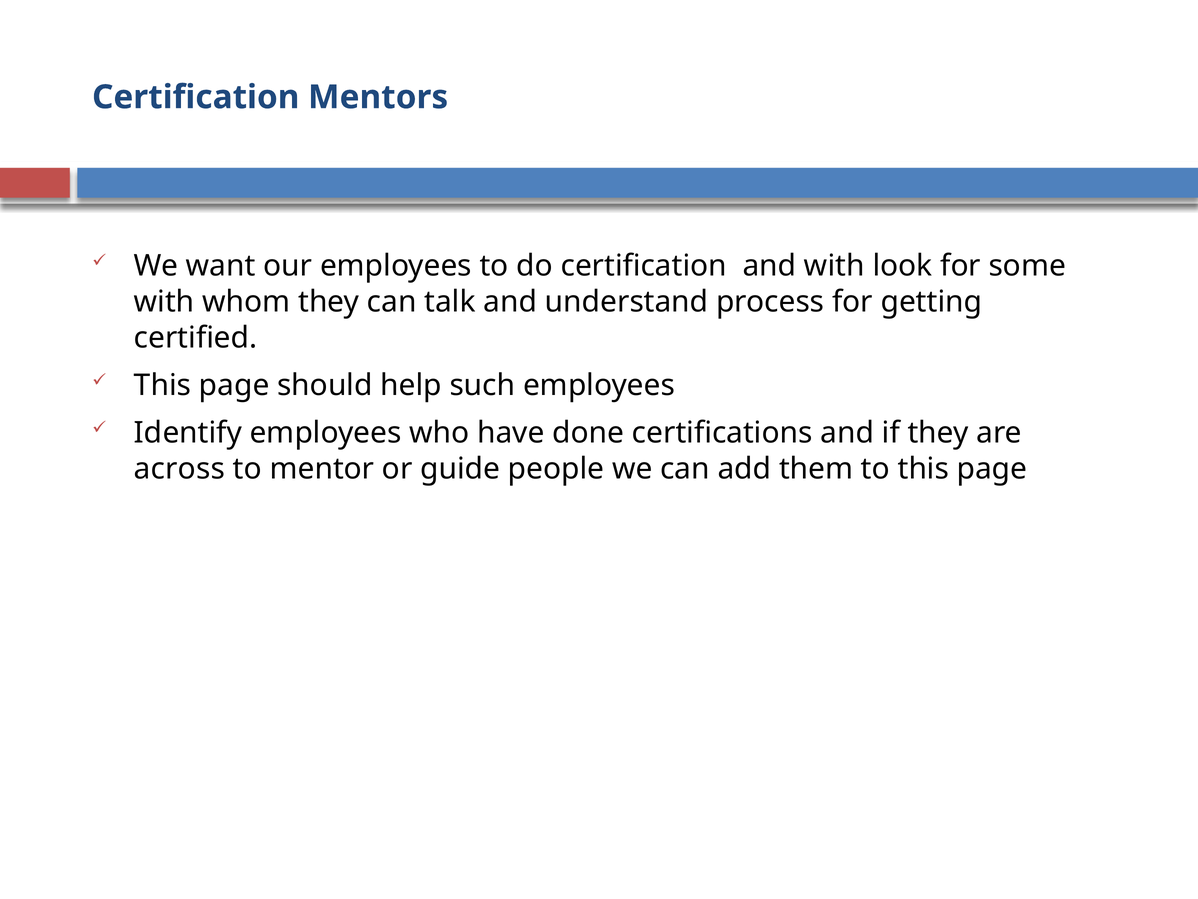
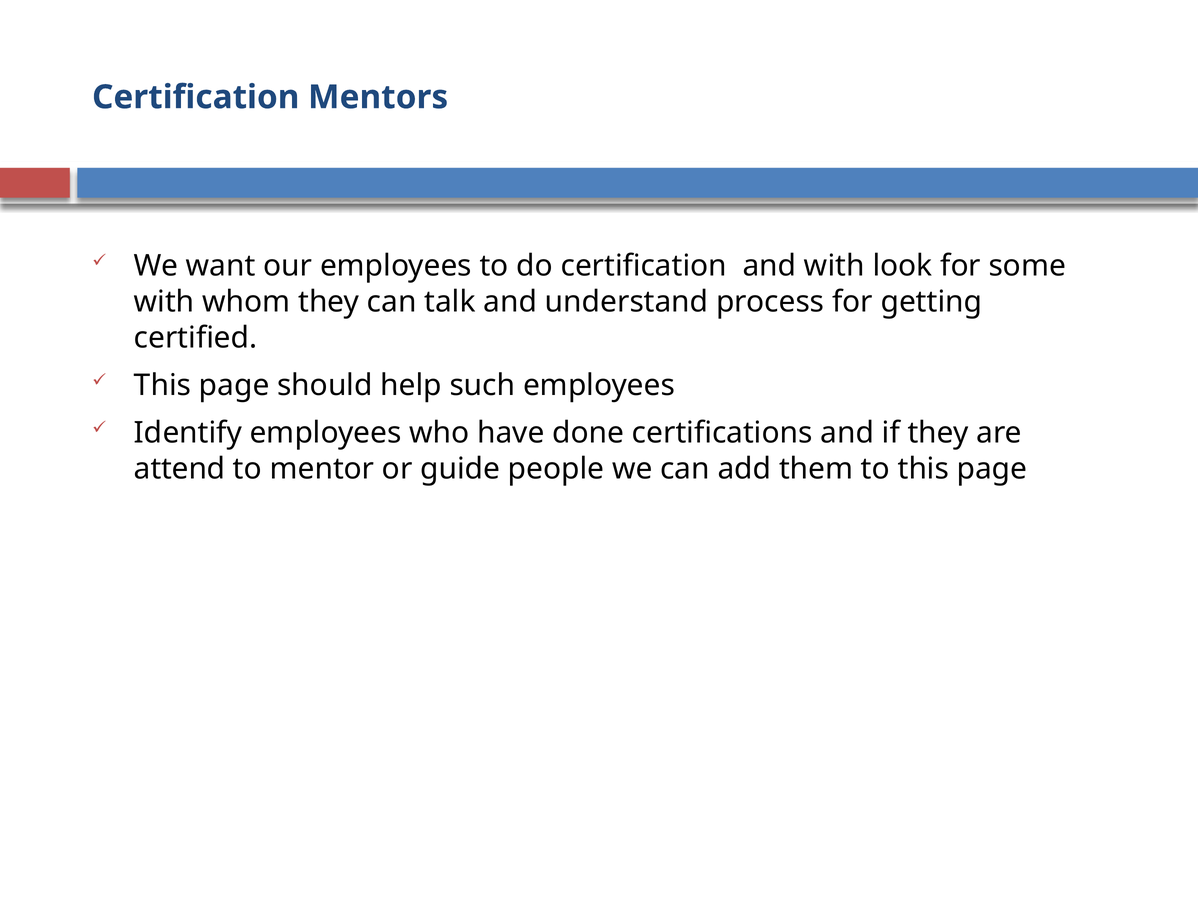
across: across -> attend
